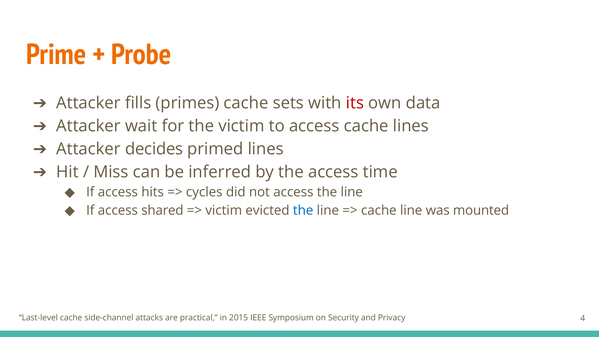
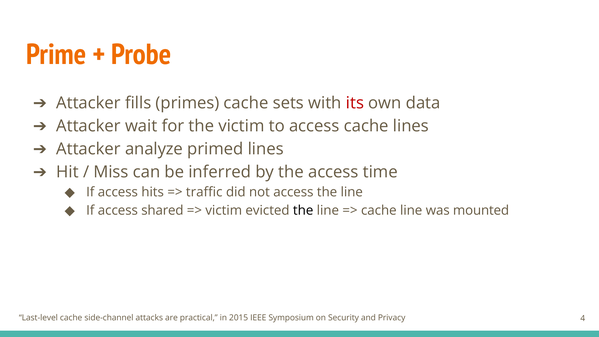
decides: decides -> analyze
cycles: cycles -> traffic
the at (303, 211) colour: blue -> black
